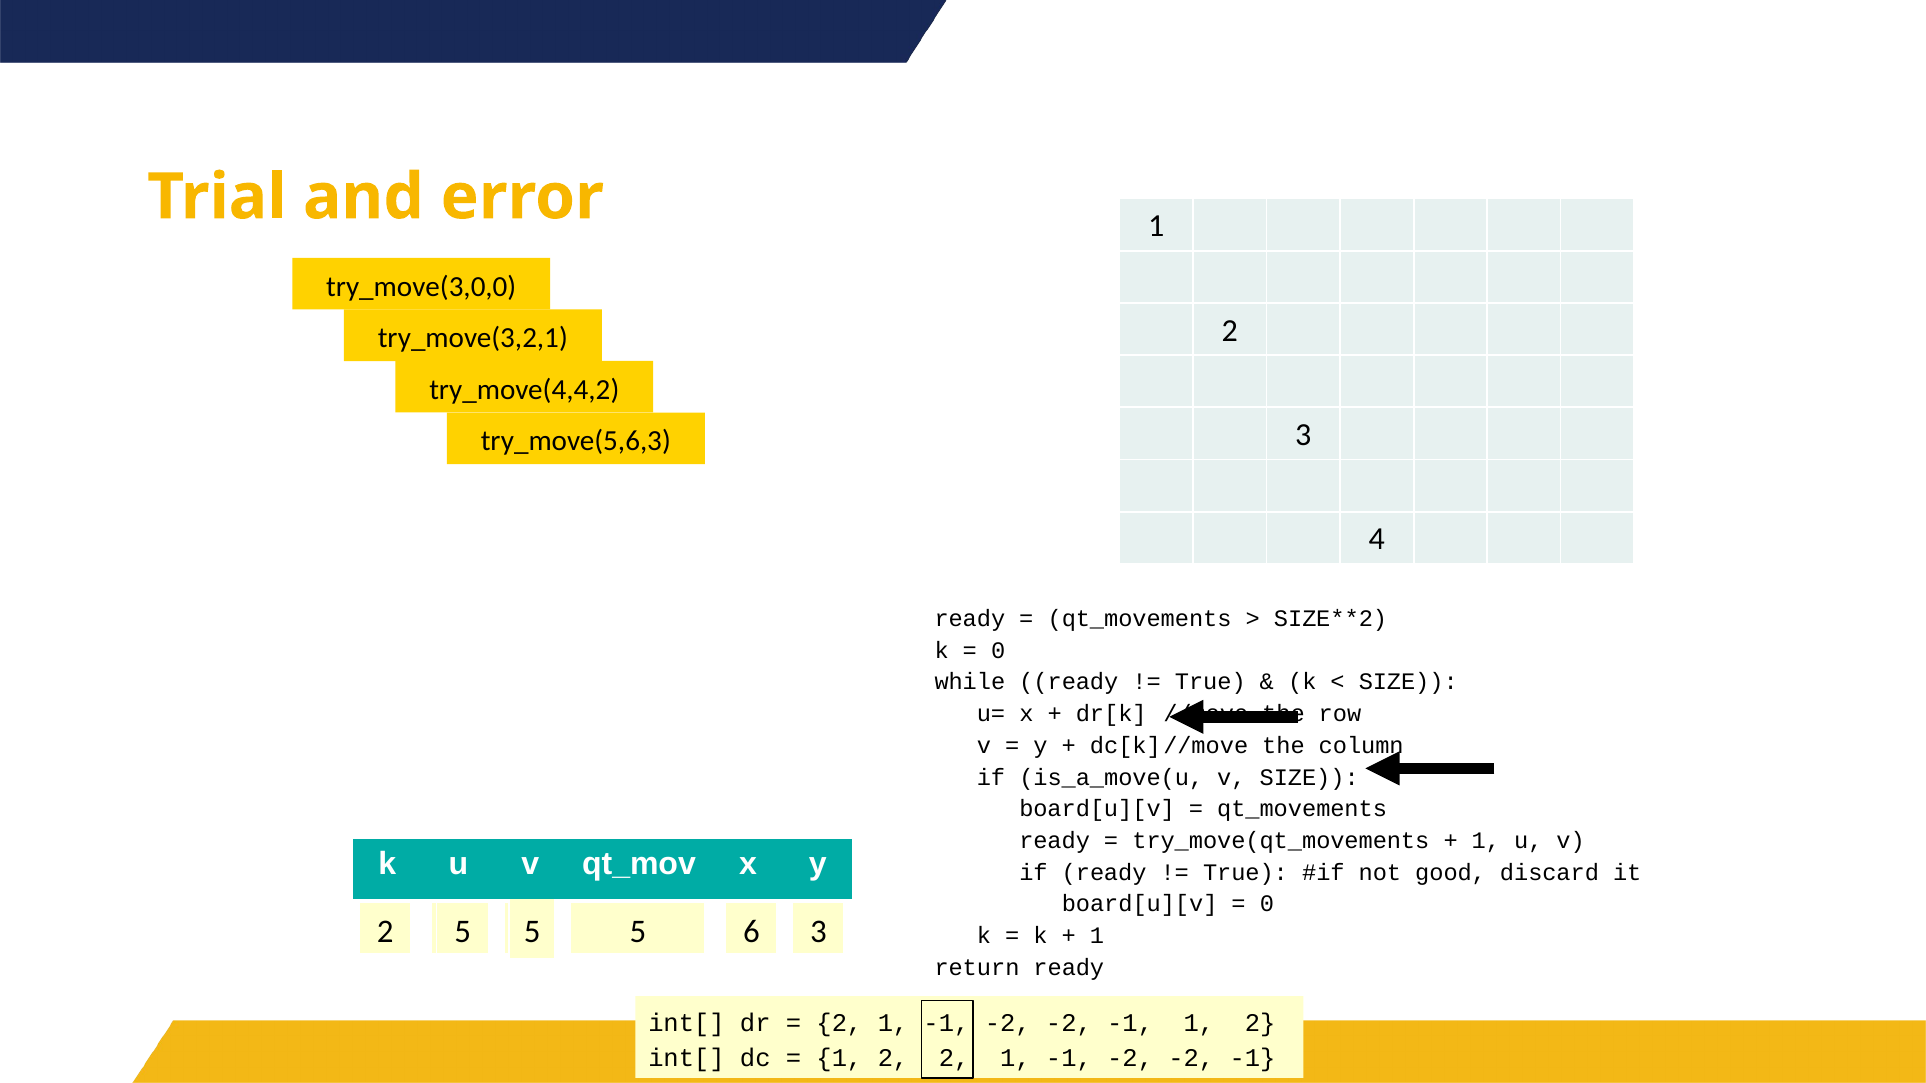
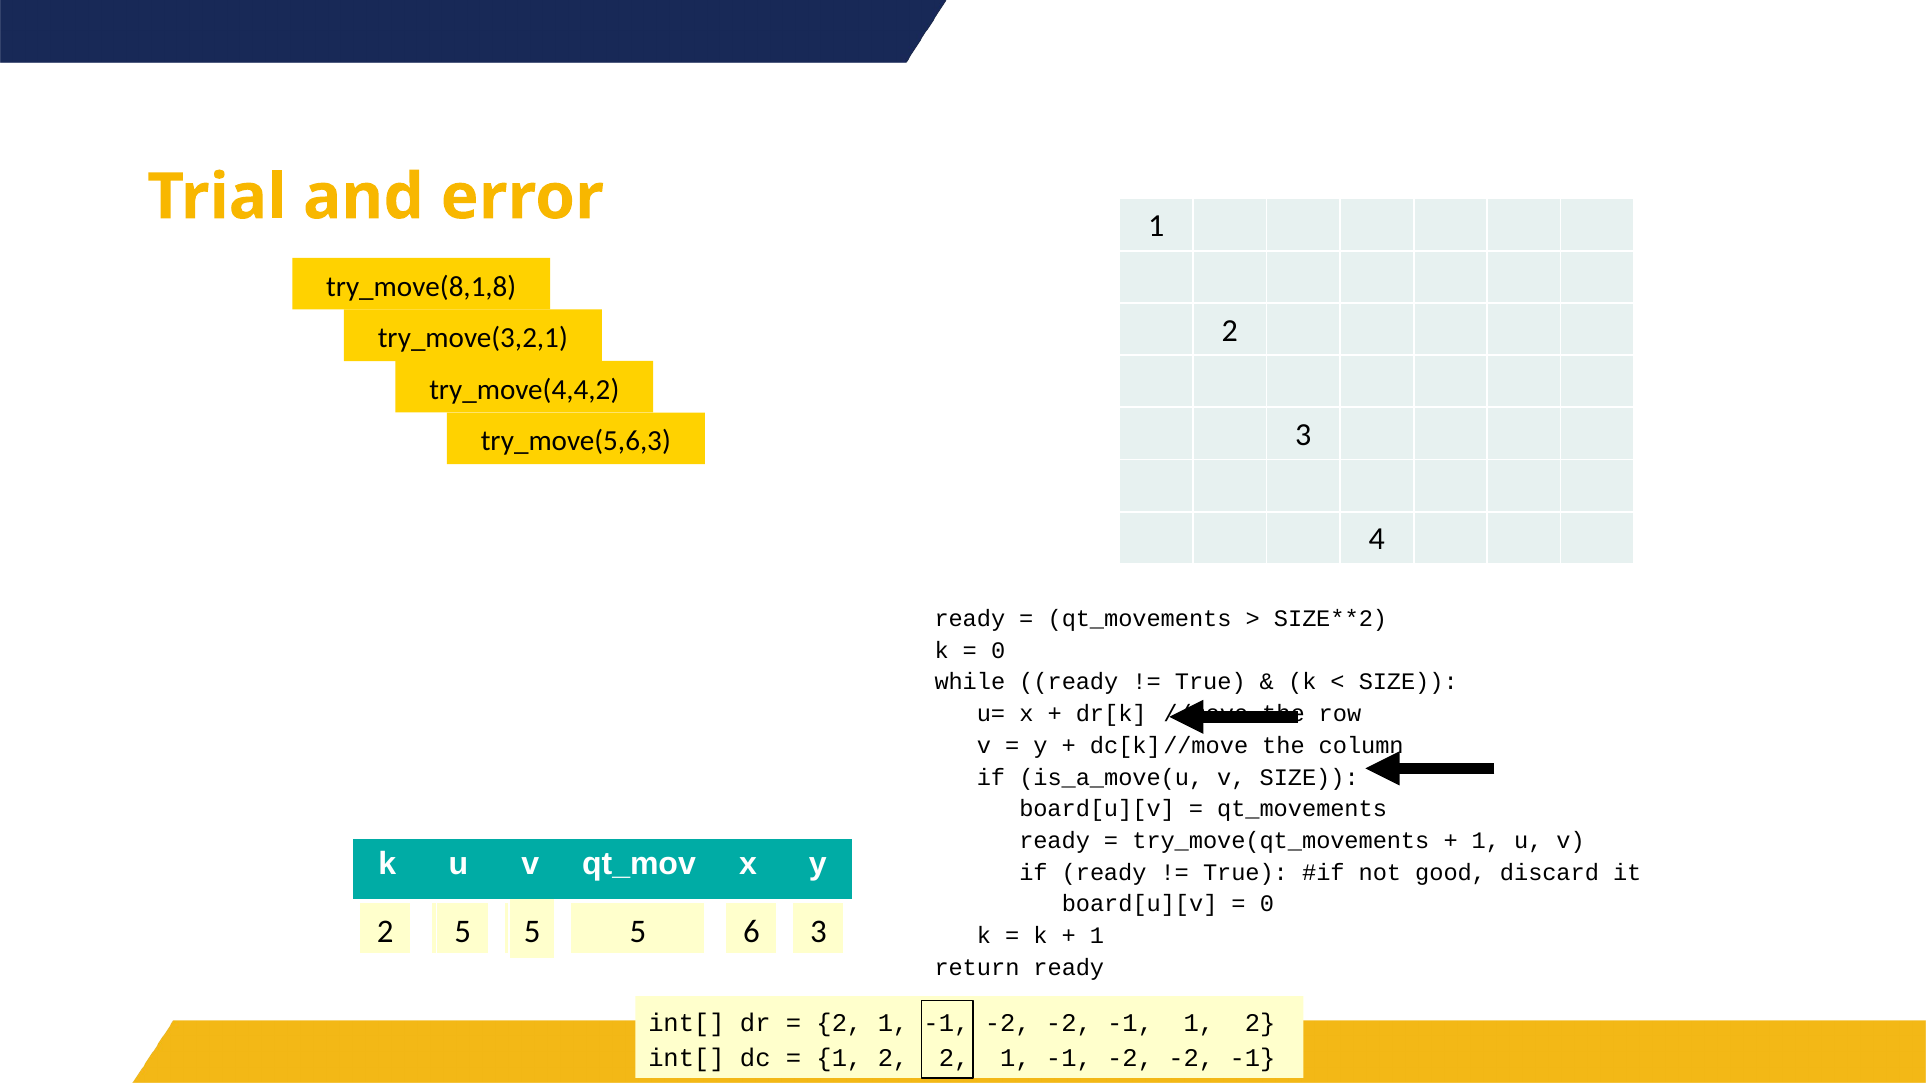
try_move(3,0,0: try_move(3,0,0 -> try_move(8,1,8
